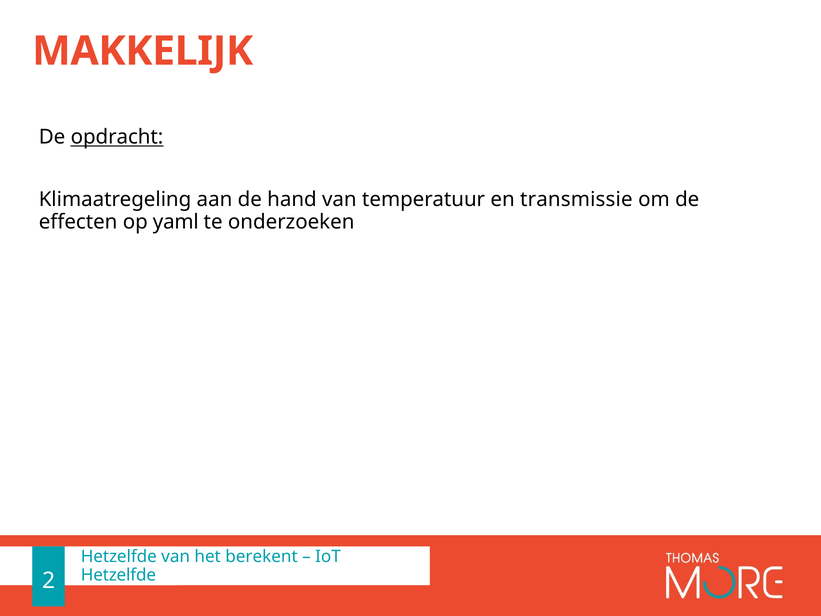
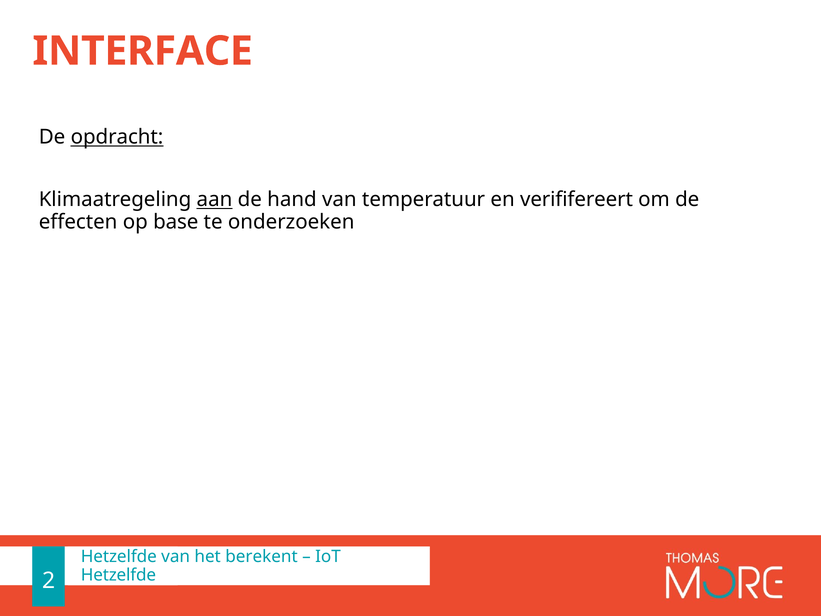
MAKKELIJK: MAKKELIJK -> INTERFACE
aan underline: none -> present
transmissie: transmissie -> verififereert
yaml: yaml -> base
